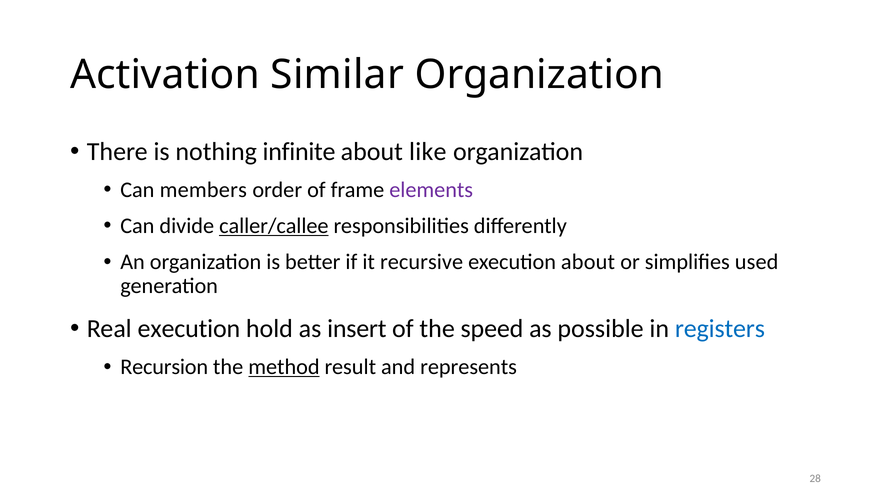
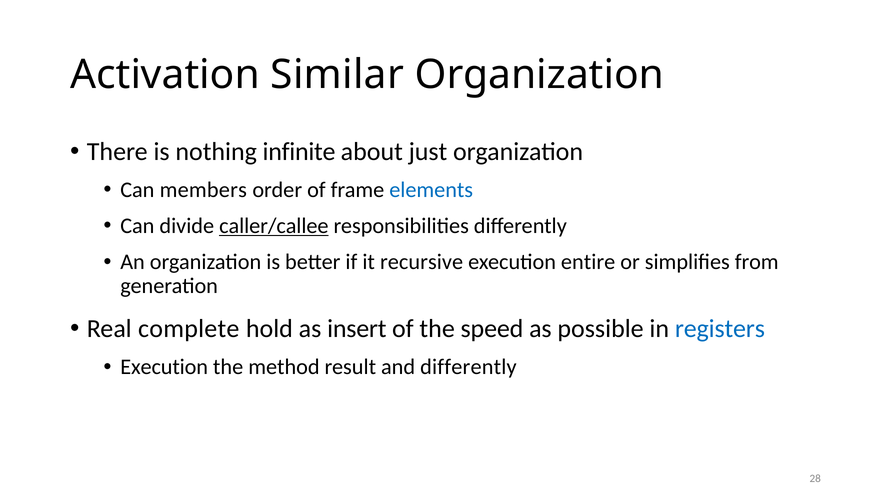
like: like -> just
elements colour: purple -> blue
execution about: about -> entire
used: used -> from
Real execution: execution -> complete
Recursion at (164, 367): Recursion -> Execution
method underline: present -> none
and represents: represents -> differently
